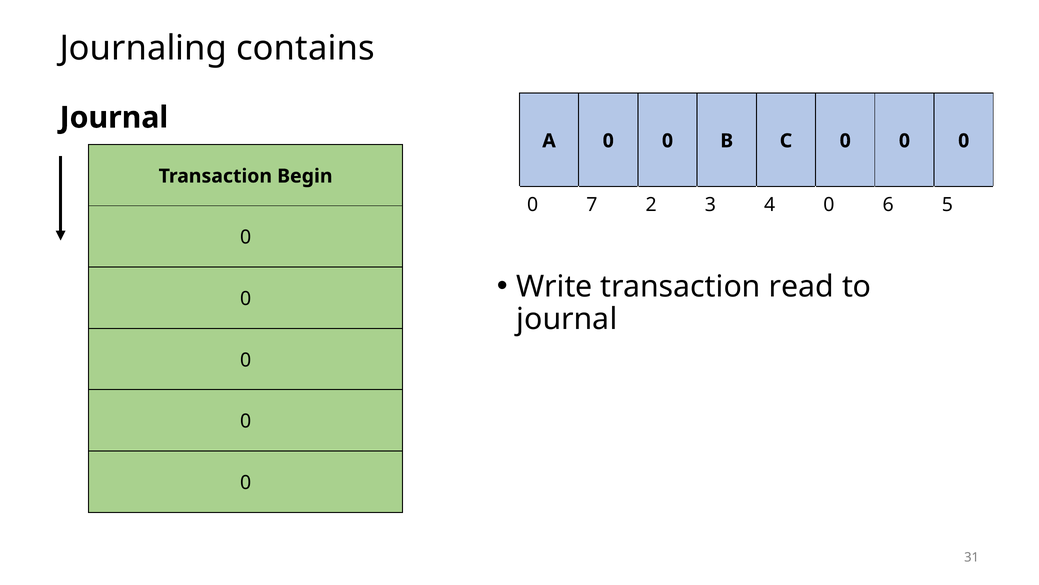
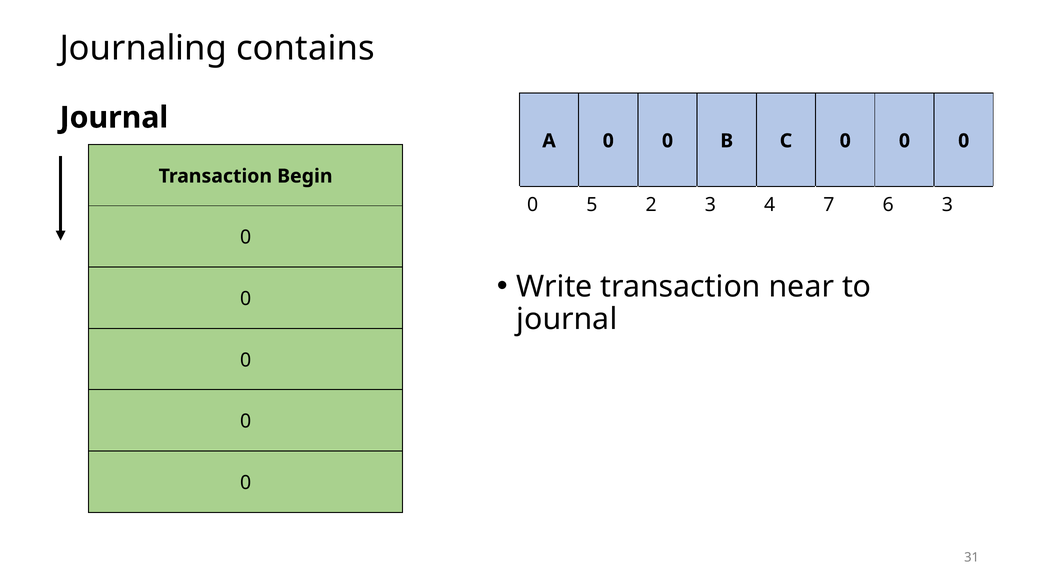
7: 7 -> 5
4 0: 0 -> 7
6 5: 5 -> 3
read: read -> near
